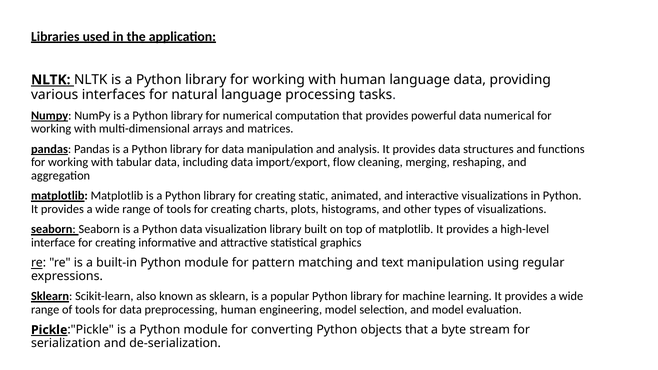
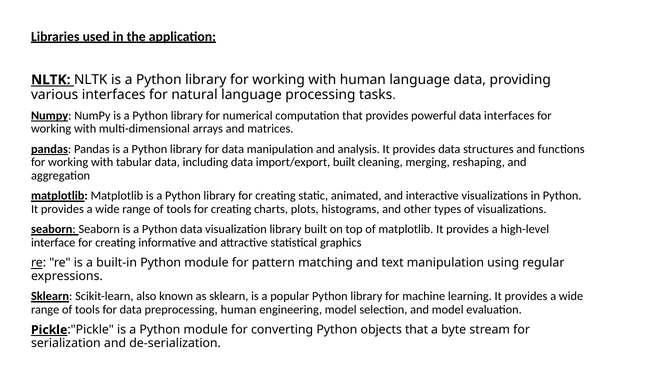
data numerical: numerical -> interfaces
import/export flow: flow -> built
